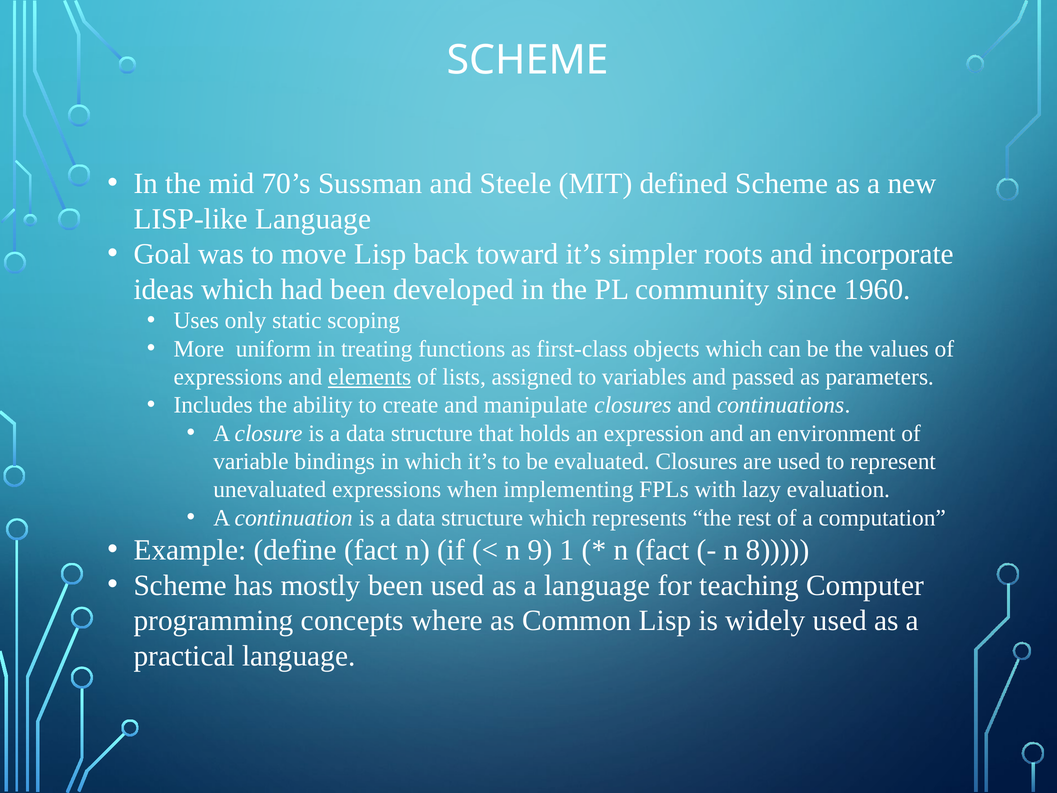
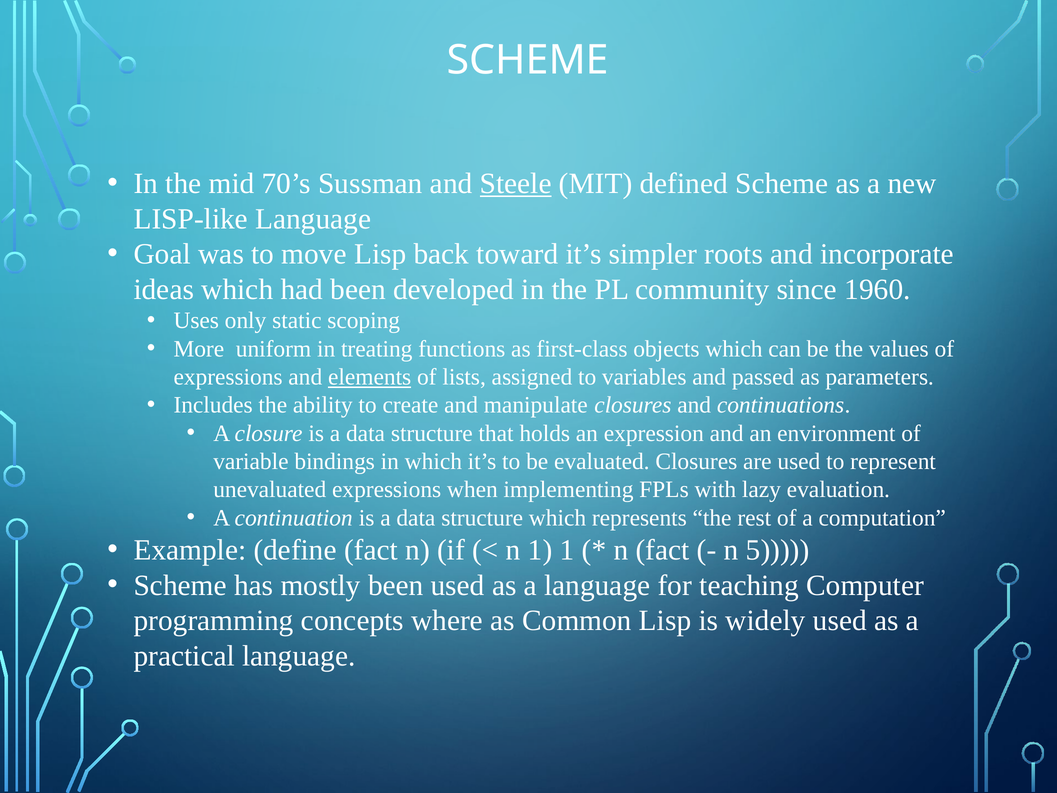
Steele underline: none -> present
n 9: 9 -> 1
8: 8 -> 5
